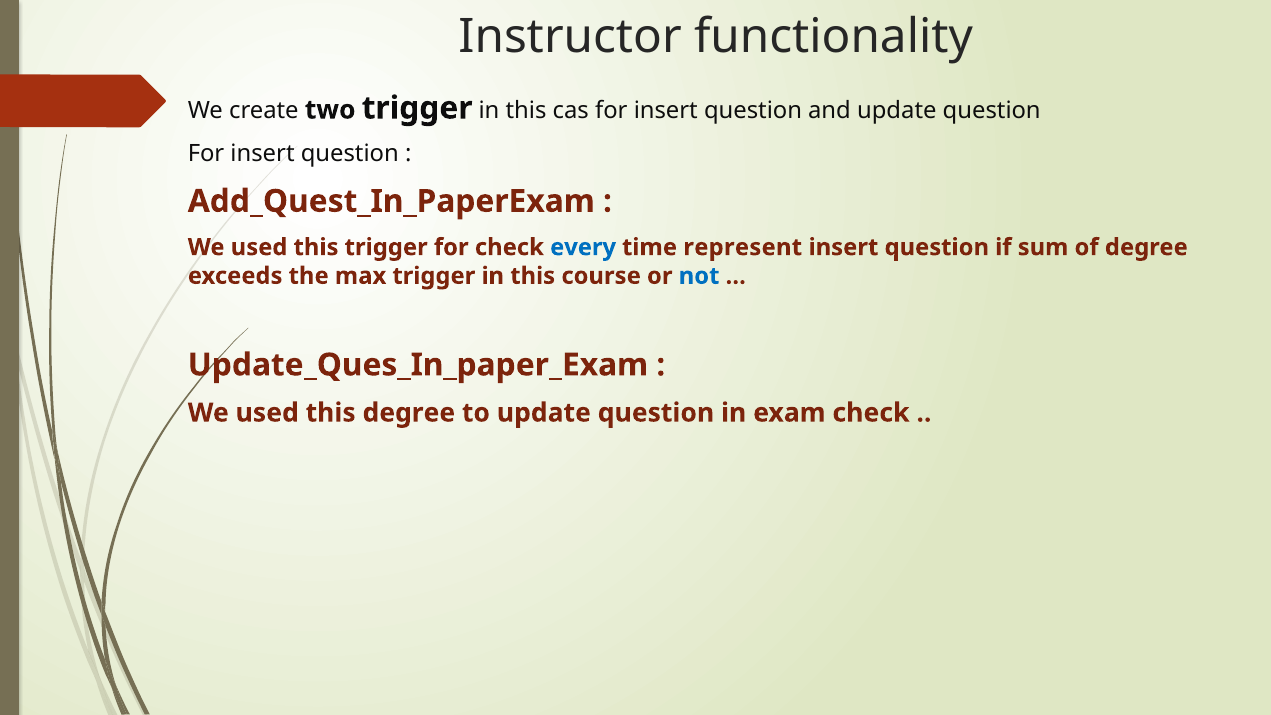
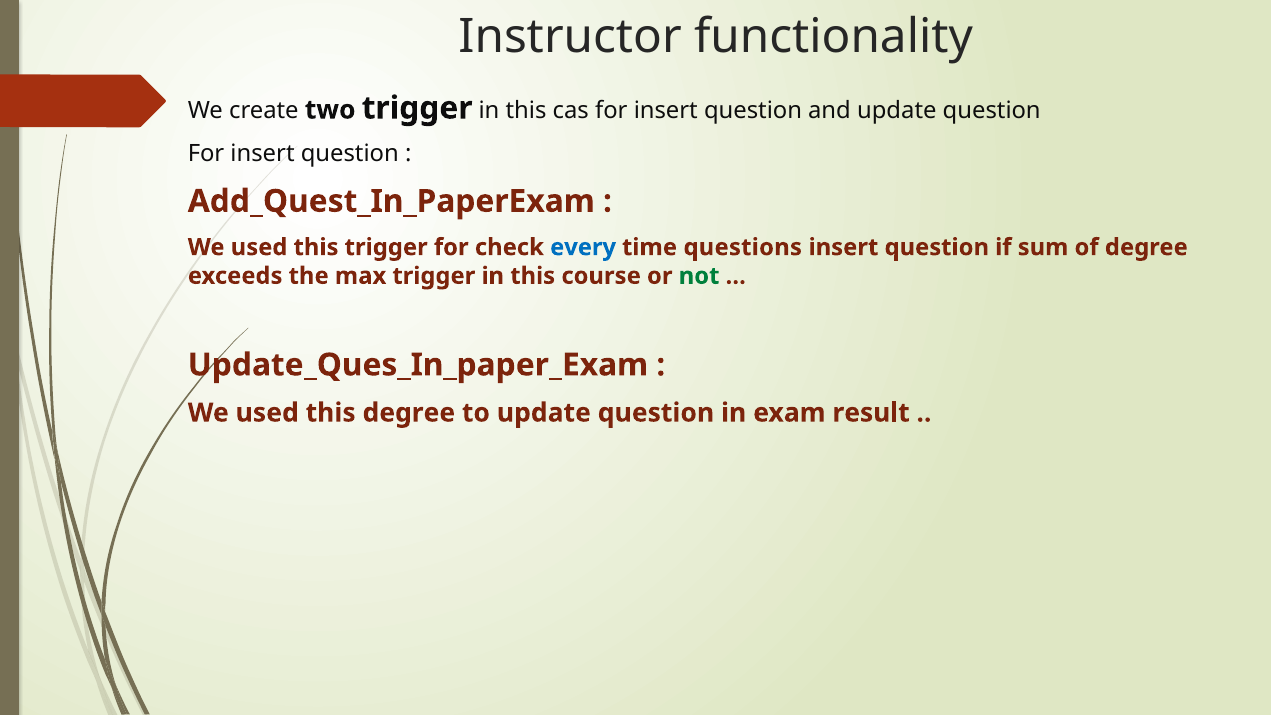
represent: represent -> questions
not colour: blue -> green
exam check: check -> result
